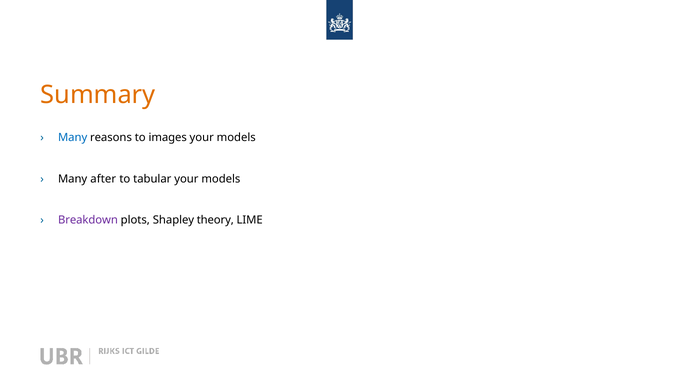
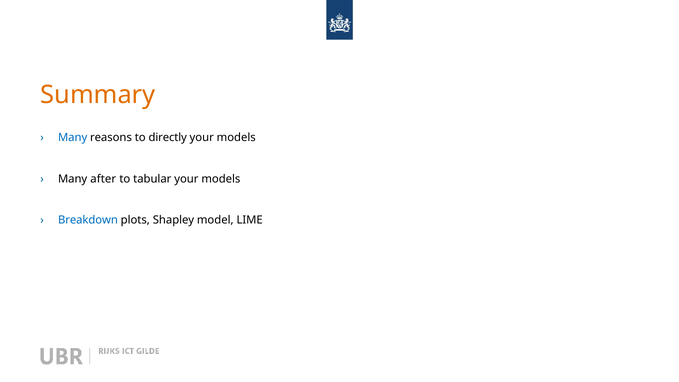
images: images -> directly
Breakdown colour: purple -> blue
theory: theory -> model
